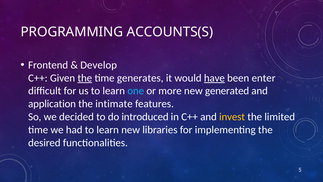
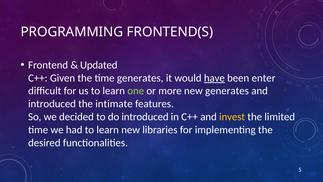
ACCOUNTS(S: ACCOUNTS(S -> FRONTEND(S
Develop: Develop -> Updated
the at (85, 78) underline: present -> none
one colour: light blue -> light green
new generated: generated -> generates
application at (52, 104): application -> introduced
